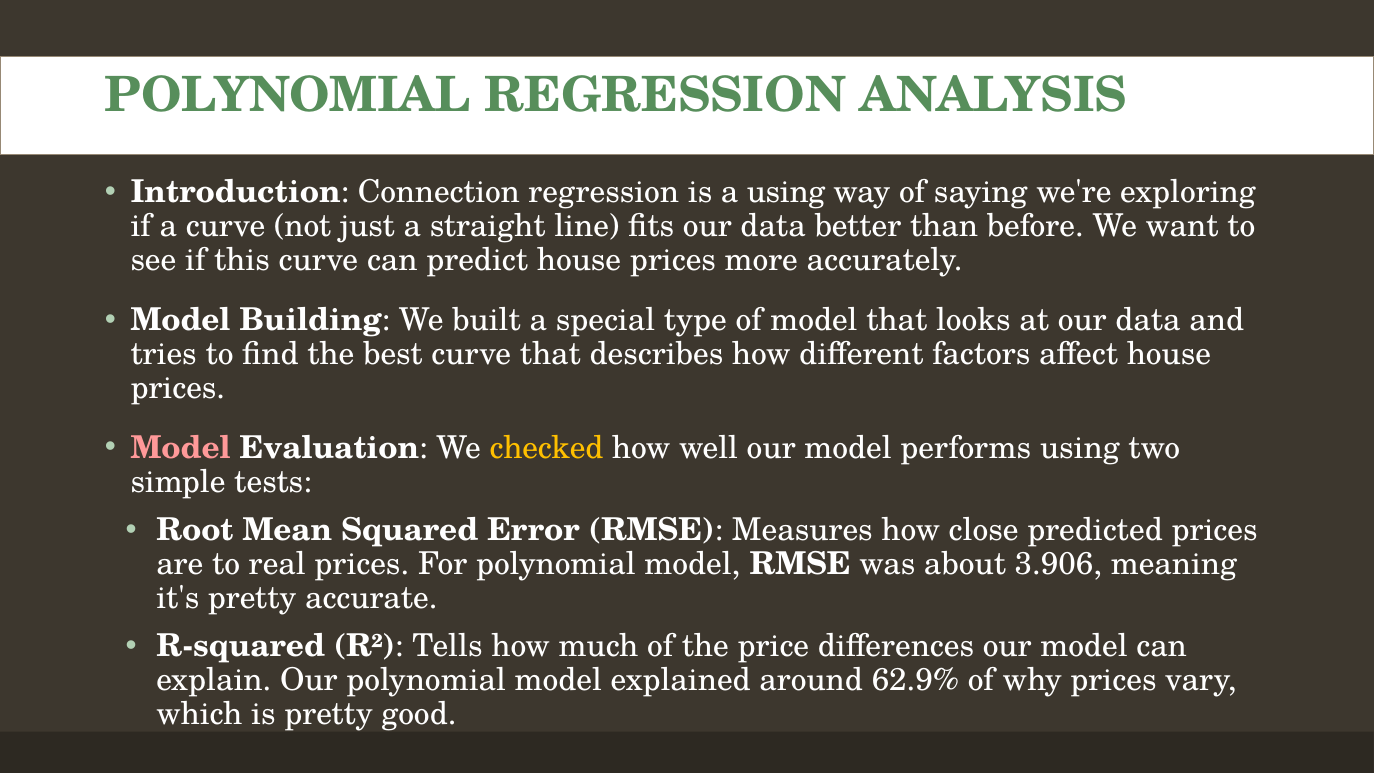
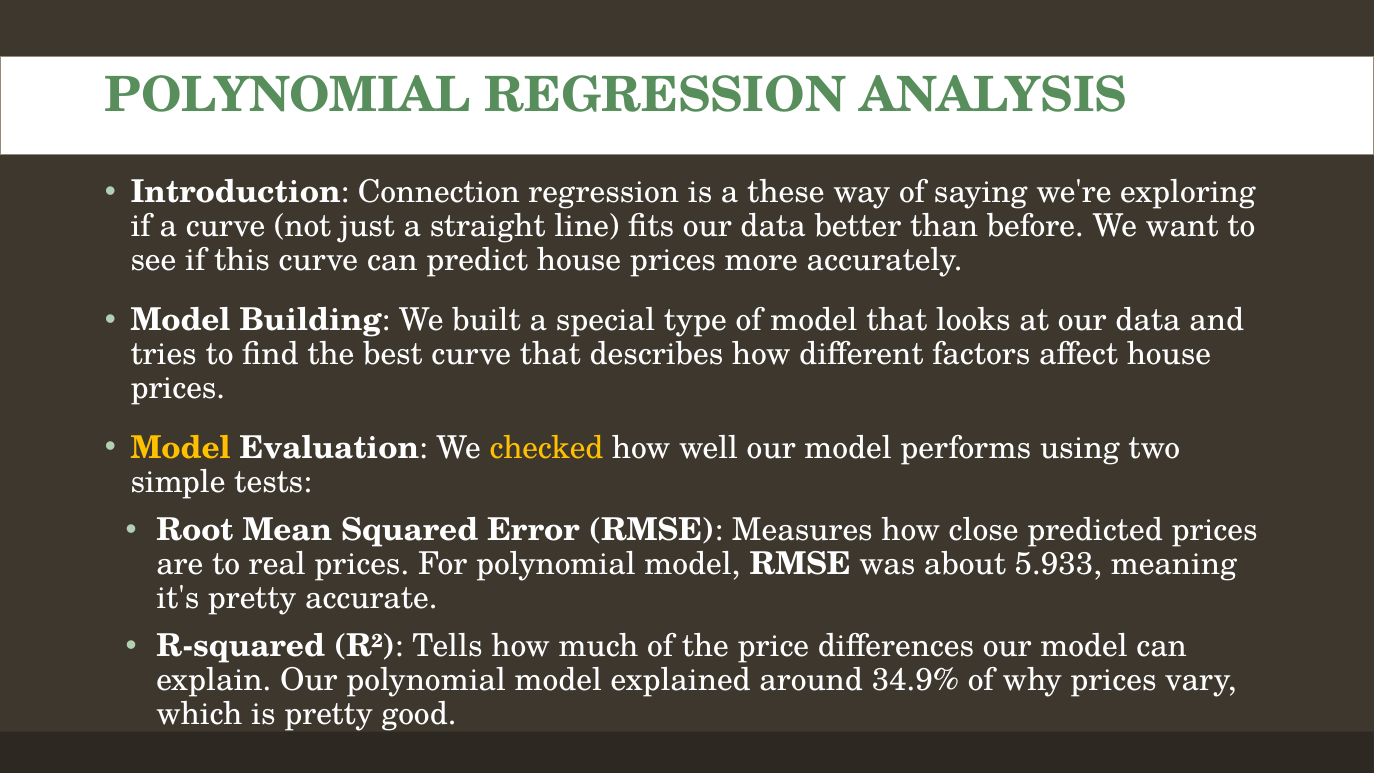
a using: using -> these
Model at (181, 448) colour: pink -> yellow
3.906: 3.906 -> 5.933
62.9%: 62.9% -> 34.9%
